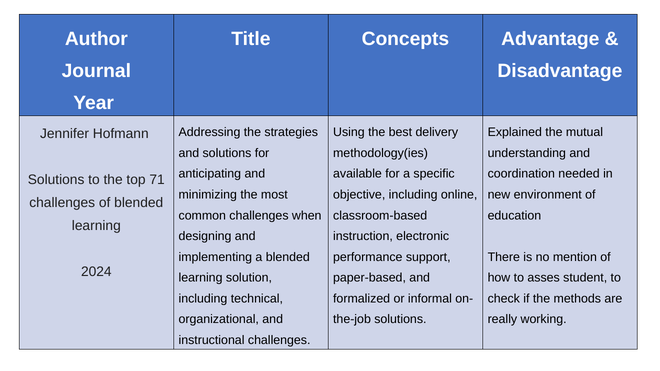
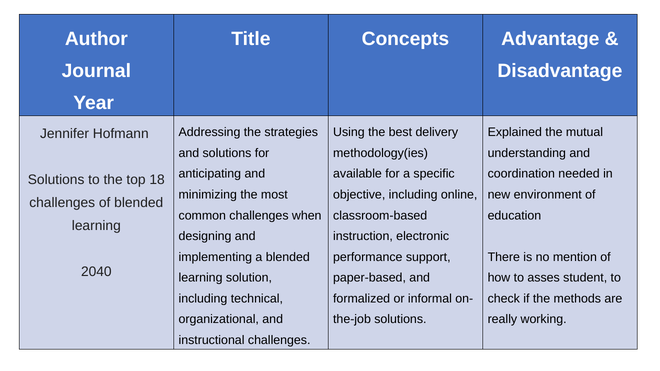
71: 71 -> 18
2024: 2024 -> 2040
